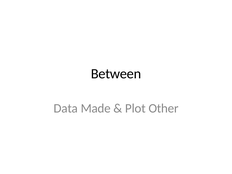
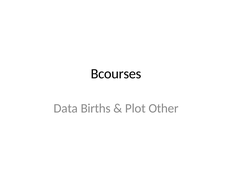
Between: Between -> Bcourses
Made: Made -> Births
